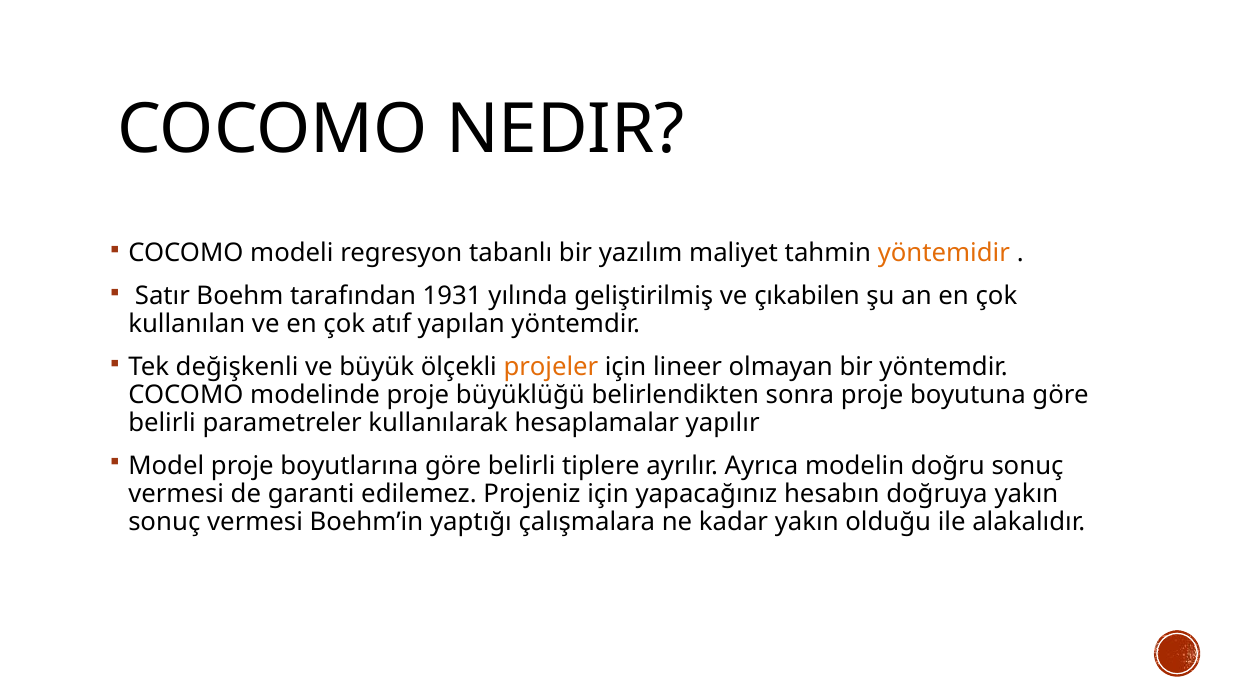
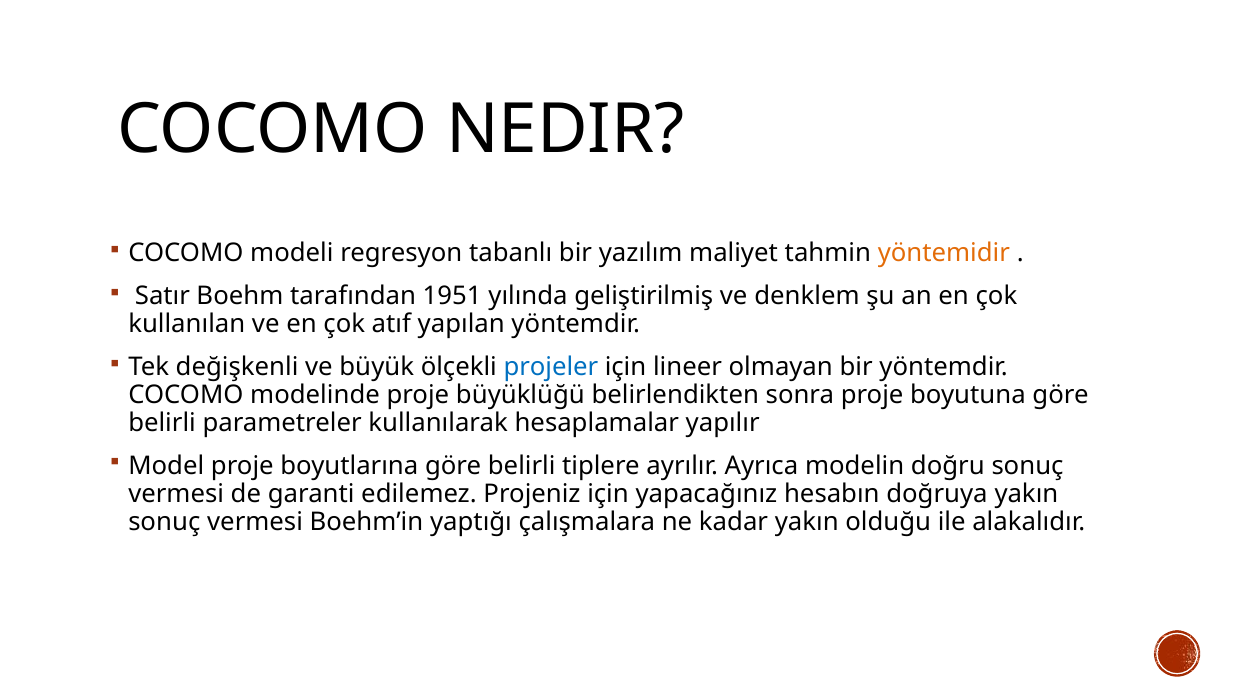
1931: 1931 -> 1951
çıkabilen: çıkabilen -> denklem
projeler colour: orange -> blue
